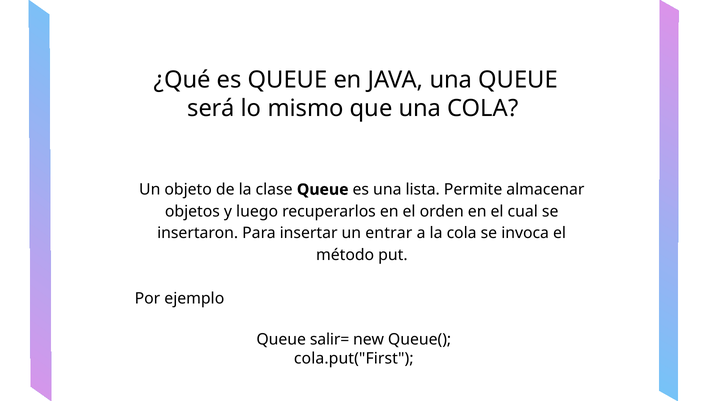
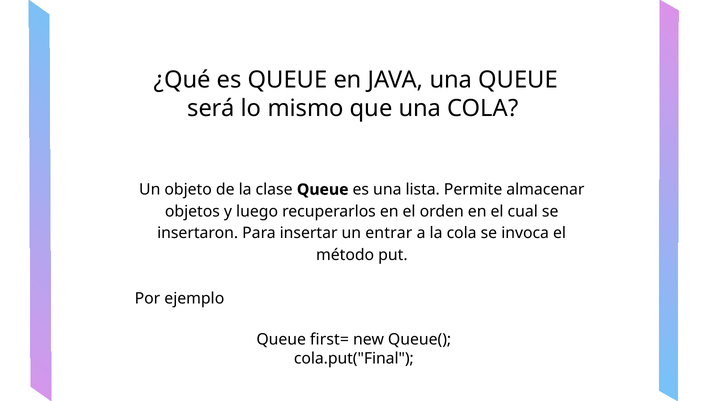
salir=: salir= -> first=
cola.put("First: cola.put("First -> cola.put("Final
